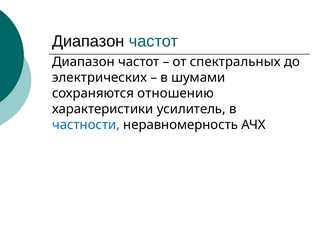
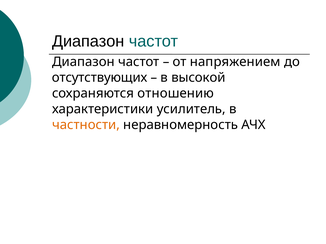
спектральных: спектральных -> напряжением
электрических: электрических -> отсутствующих
шумами: шумами -> высокой
частности colour: blue -> orange
